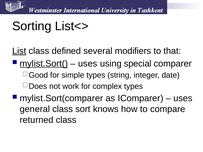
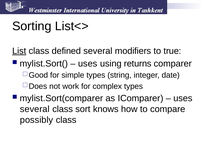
that: that -> true
mylist.Sort( underline: present -> none
special: special -> returns
general at (35, 109): general -> several
returned: returned -> possibly
